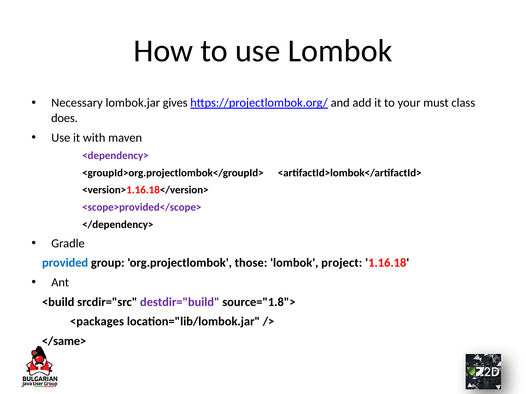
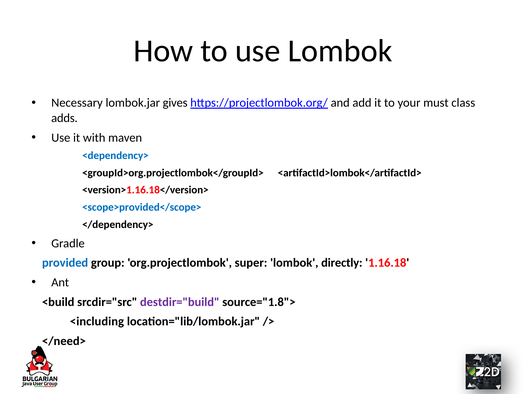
does: does -> adds
<dependency> colour: purple -> blue
<scope>provided</scope> colour: purple -> blue
those: those -> super
project: project -> directly
<packages: <packages -> <including
</same>: </same> -> </need>
